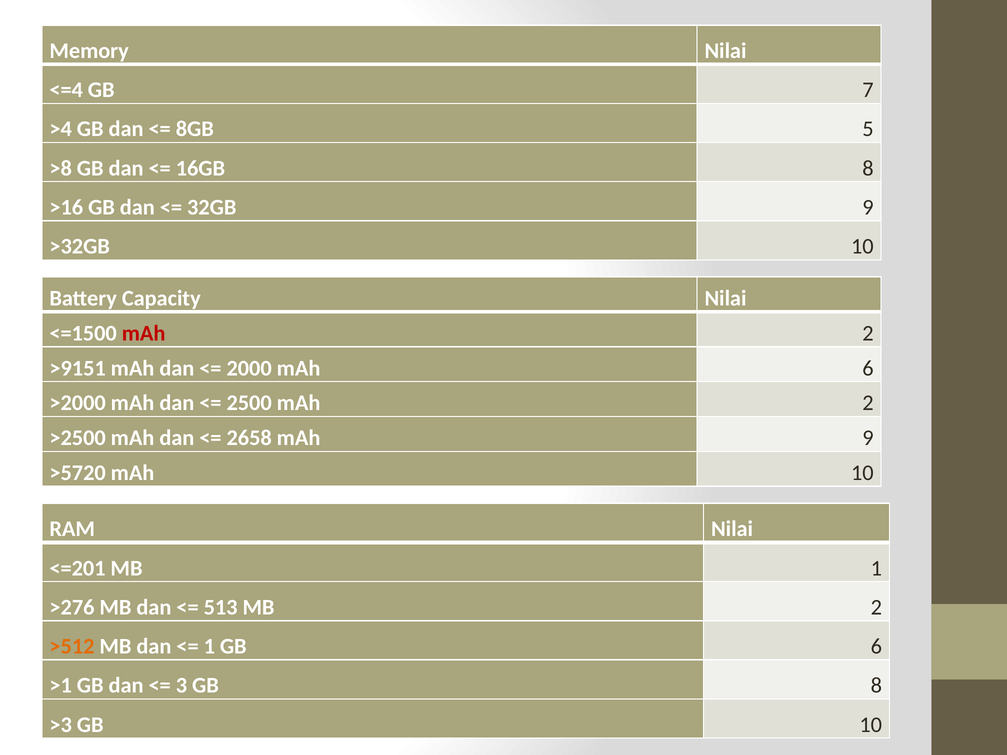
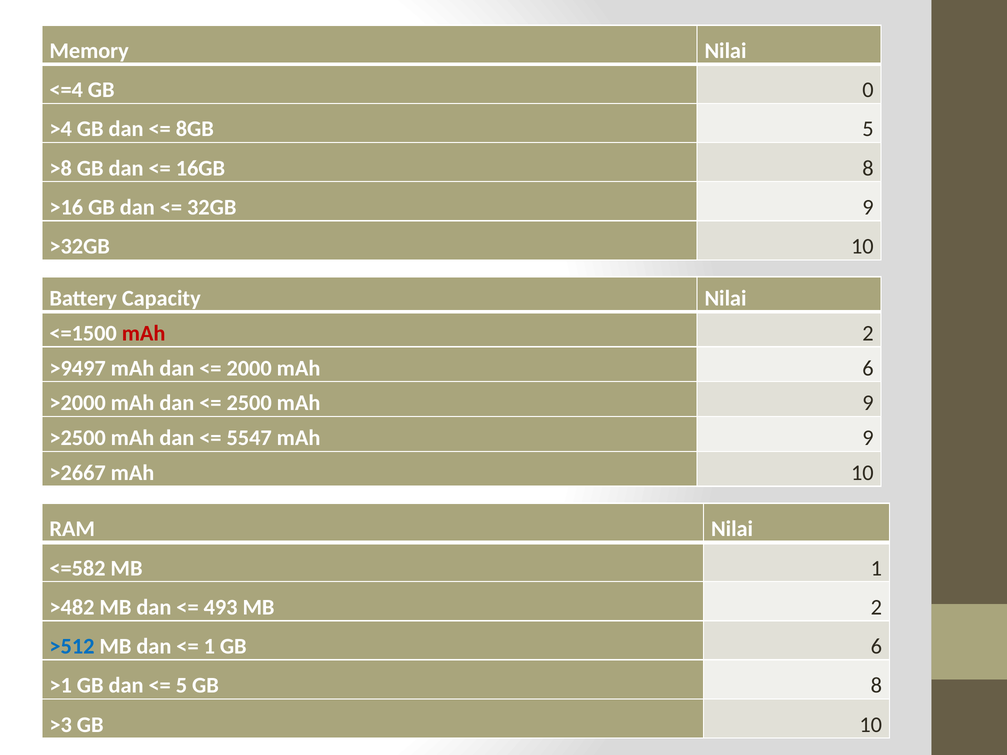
7: 7 -> 0
>9151: >9151 -> >9497
2500 mAh 2: 2 -> 9
2658: 2658 -> 5547
>5720: >5720 -> >2667
<=201: <=201 -> <=582
>276: >276 -> >482
513: 513 -> 493
>512 colour: orange -> blue
3 at (181, 686): 3 -> 5
